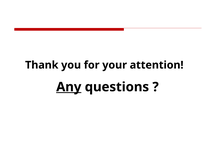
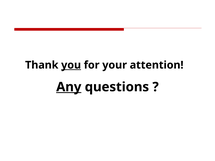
you underline: none -> present
